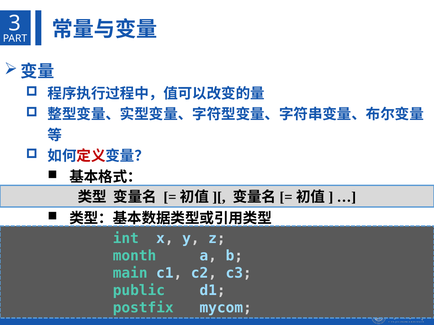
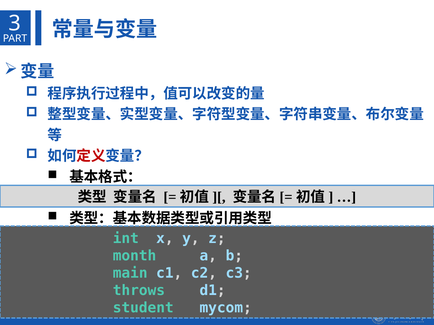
public: public -> throws
postfix: postfix -> student
